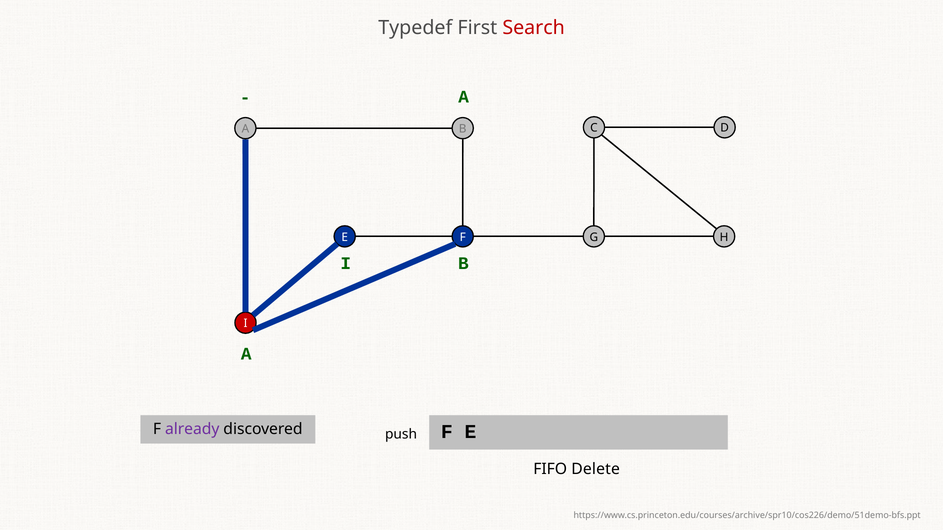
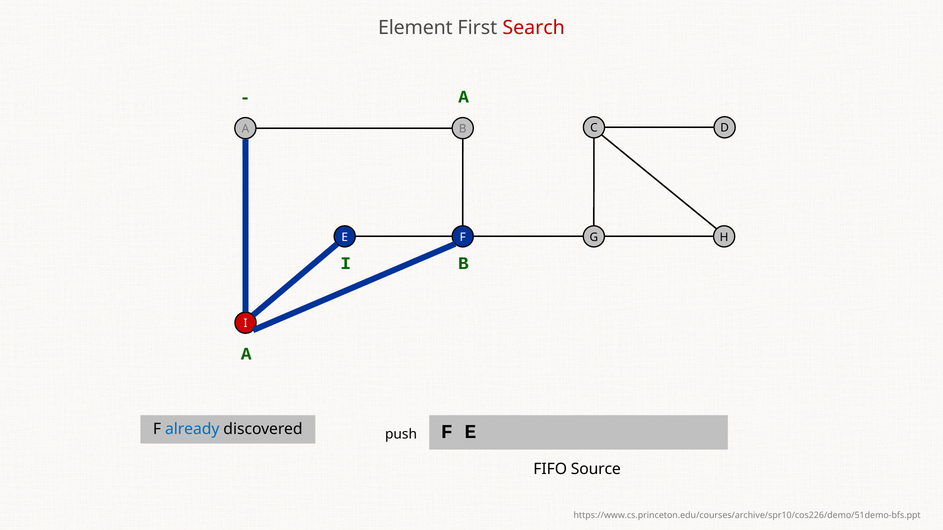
Typedef: Typedef -> Element
already colour: purple -> blue
Delete: Delete -> Source
